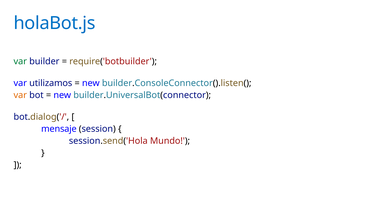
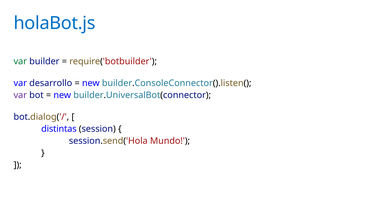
utilizamos: utilizamos -> desarrollo
var at (20, 95) colour: orange -> purple
mensaje: mensaje -> distintas
